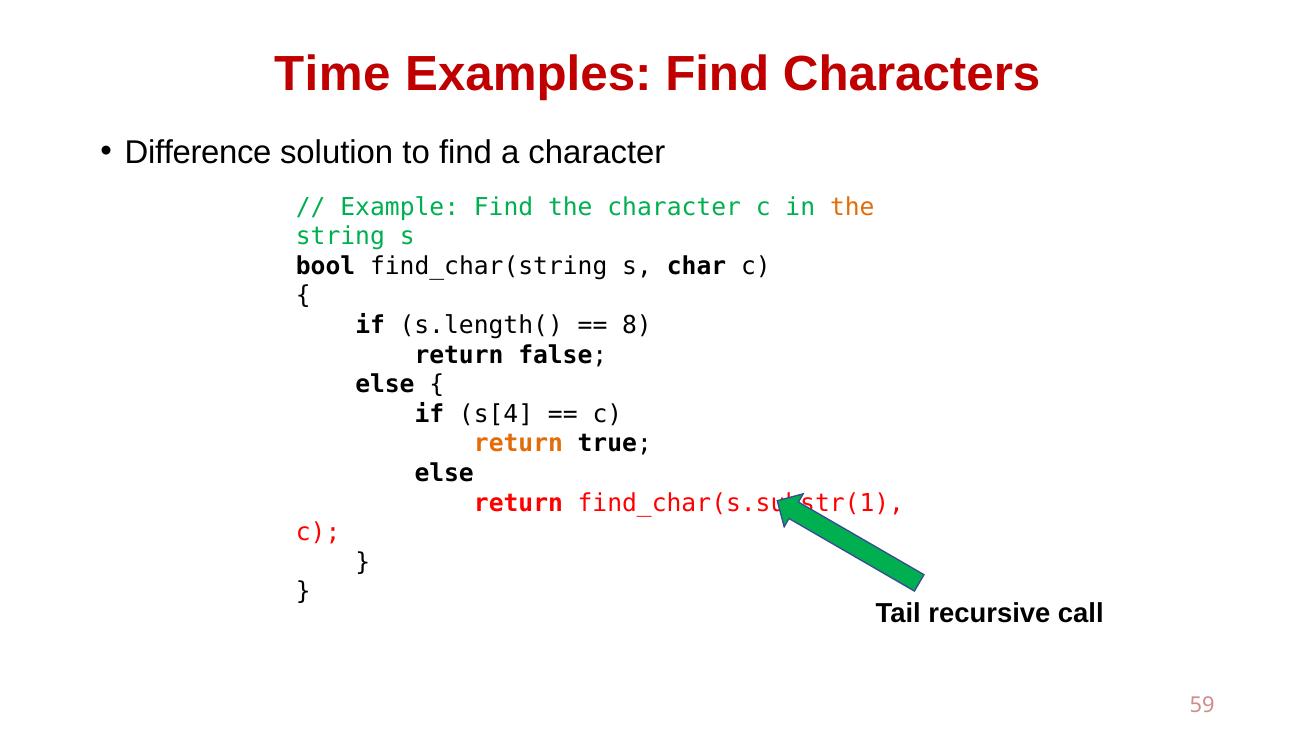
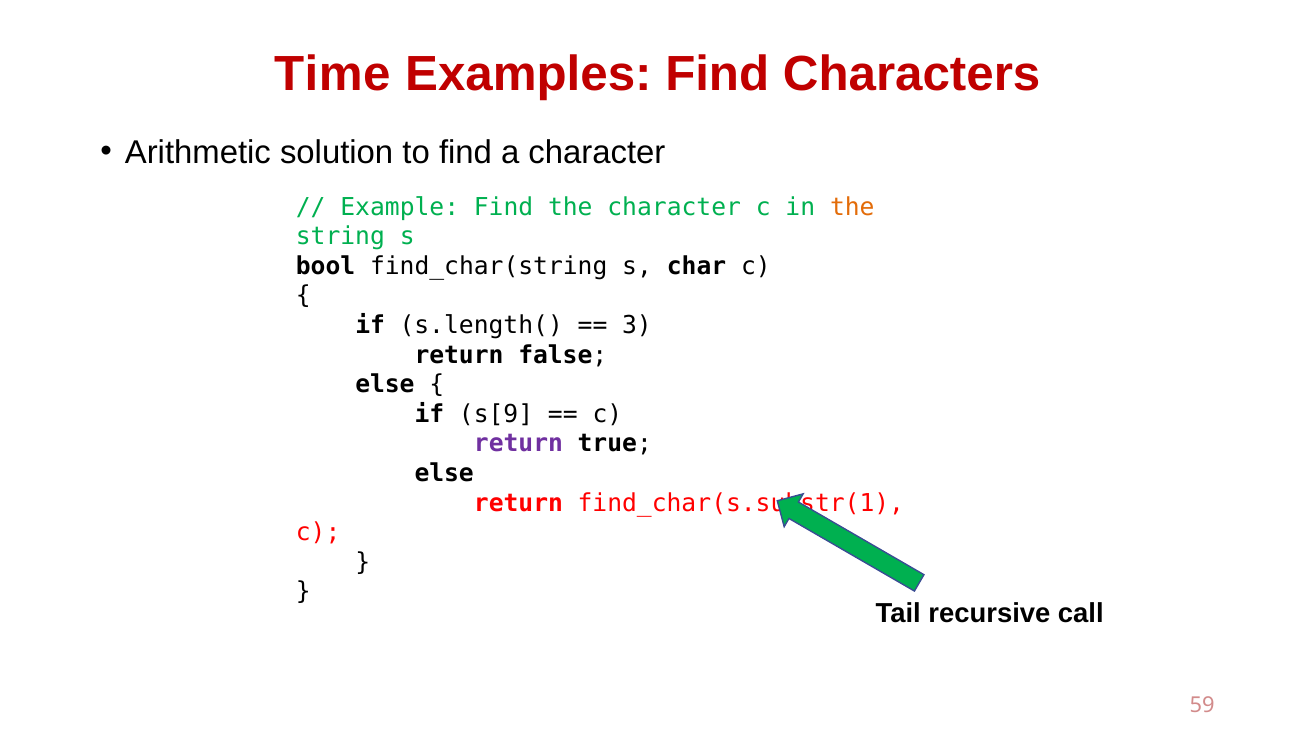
Difference: Difference -> Arithmetic
8: 8 -> 3
s[4: s[4 -> s[9
return at (518, 444) colour: orange -> purple
